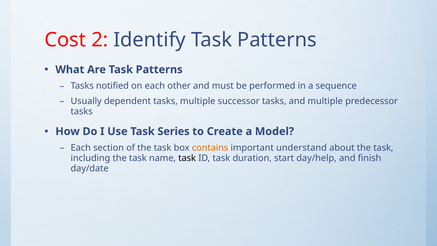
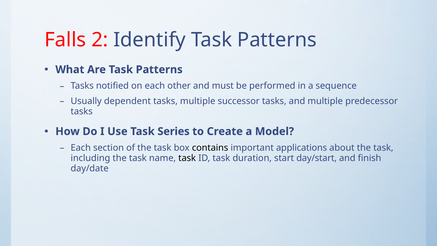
Cost: Cost -> Falls
contains colour: orange -> black
understand: understand -> applications
day/help: day/help -> day/start
